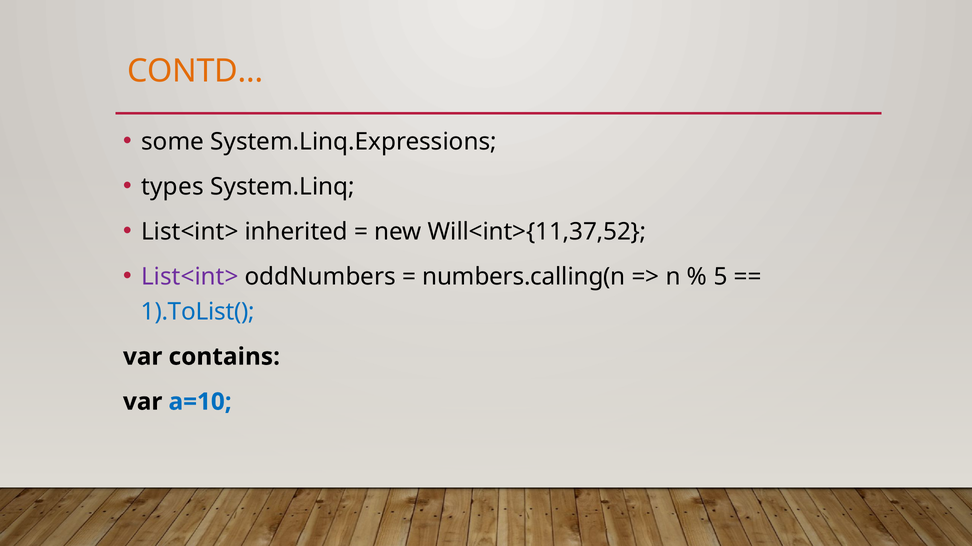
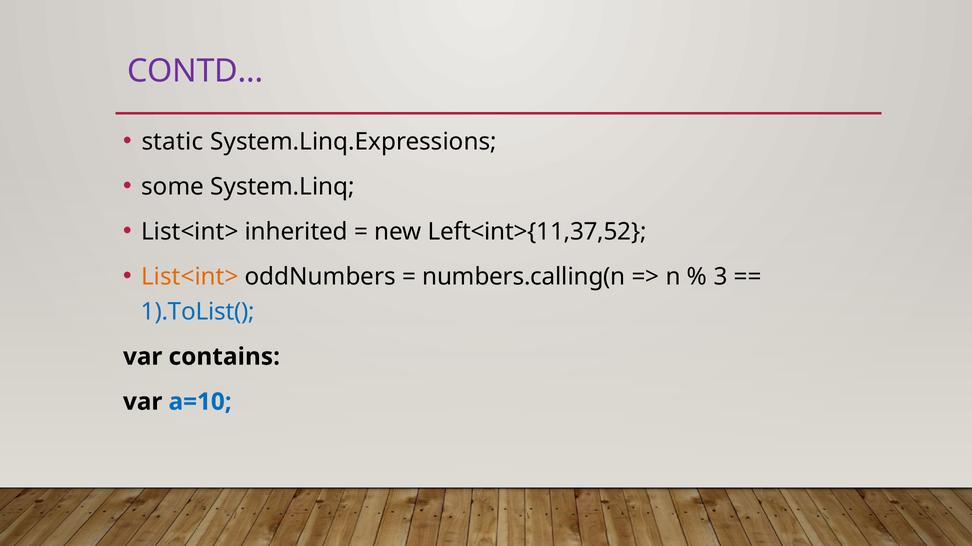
CONTD… colour: orange -> purple
some: some -> static
types: types -> some
Will<int>{11,37,52: Will<int>{11,37,52 -> Left<int>{11,37,52
List<int> at (190, 277) colour: purple -> orange
5: 5 -> 3
